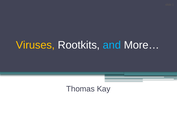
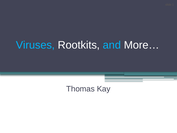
Viruses colour: yellow -> light blue
